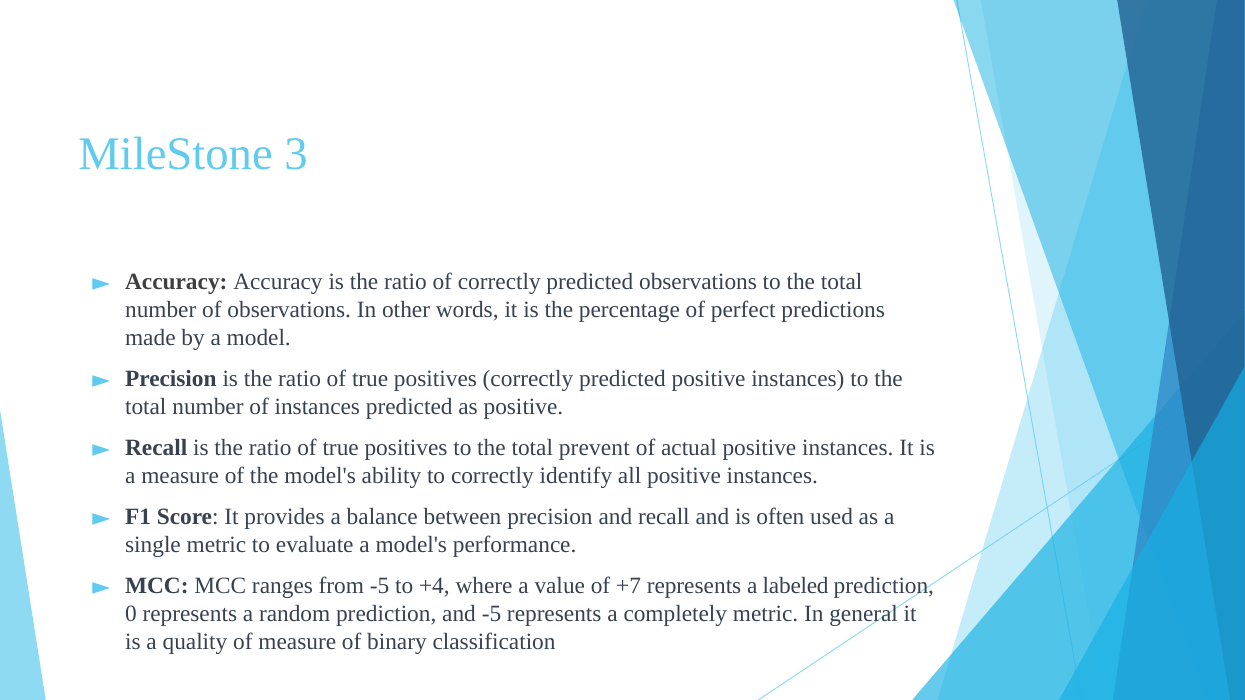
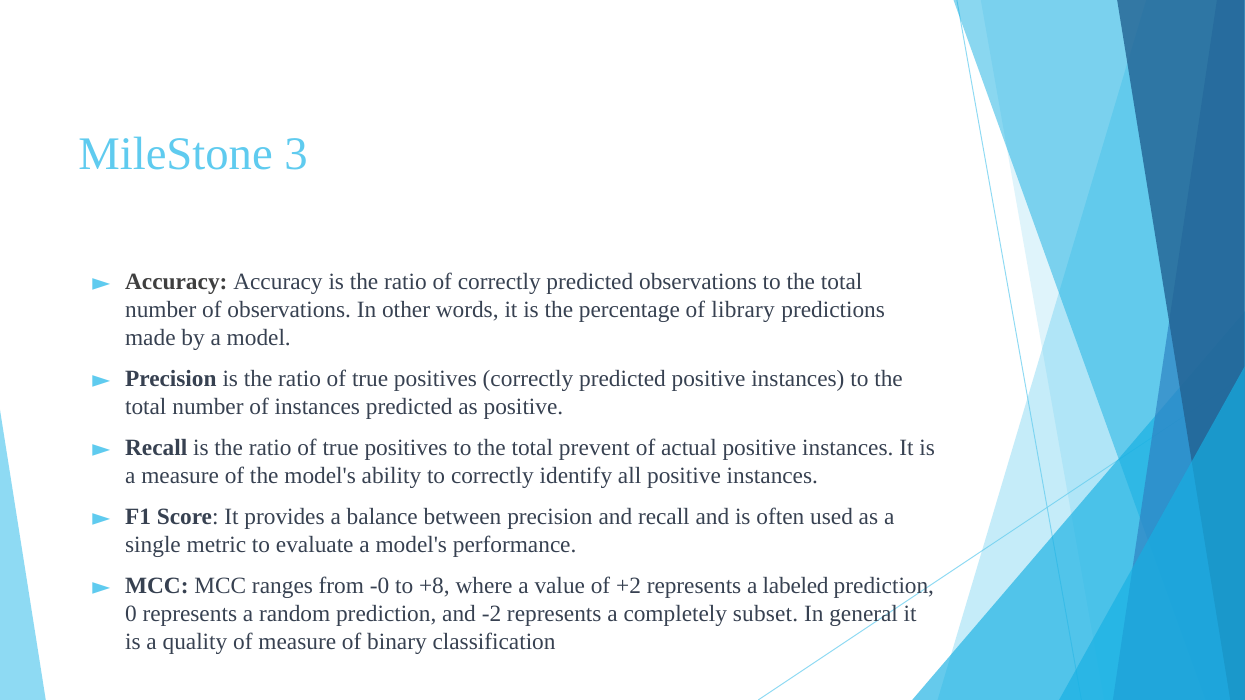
perfect: perfect -> library
from -5: -5 -> -0
+4: +4 -> +8
+7: +7 -> +2
and -5: -5 -> -2
completely metric: metric -> subset
